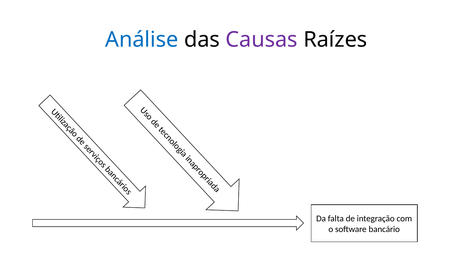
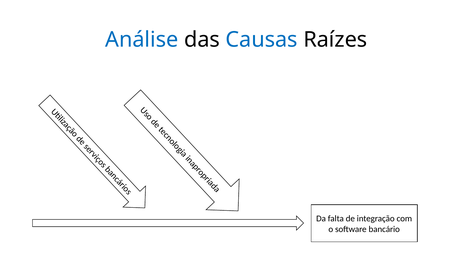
Causas colour: purple -> blue
